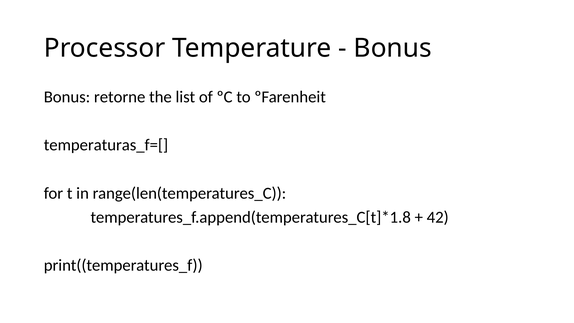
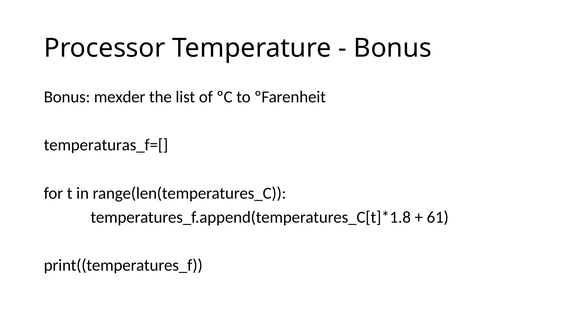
retorne: retorne -> mexder
42: 42 -> 61
